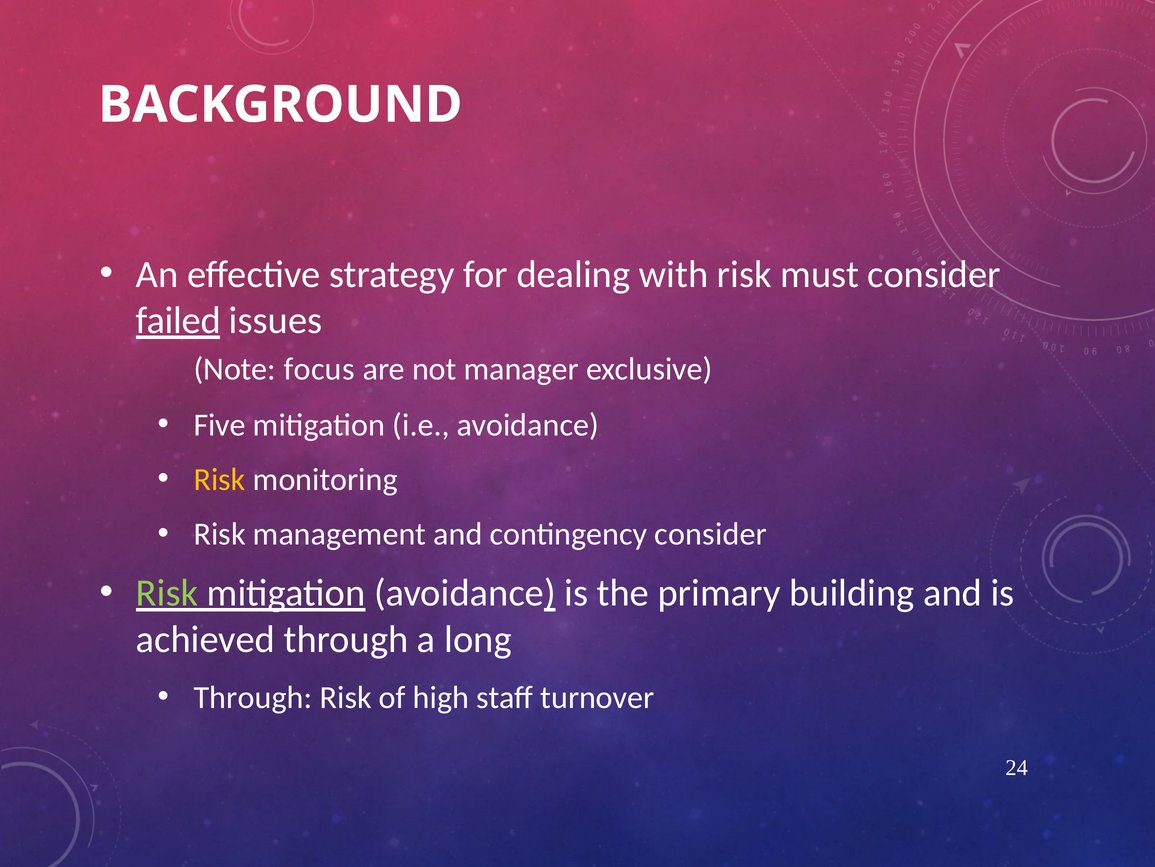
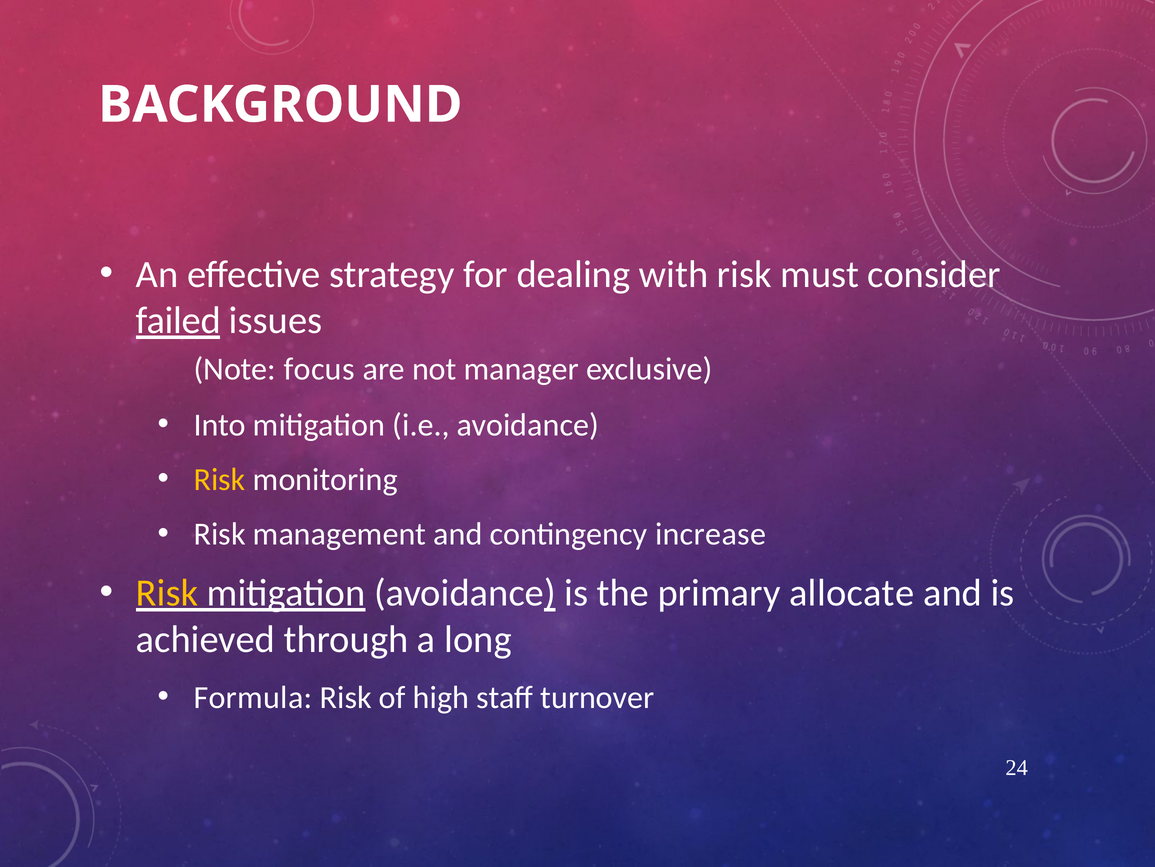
Five: Five -> Into
contingency consider: consider -> increase
Risk at (167, 593) colour: light green -> yellow
building: building -> allocate
Through at (253, 697): Through -> Formula
